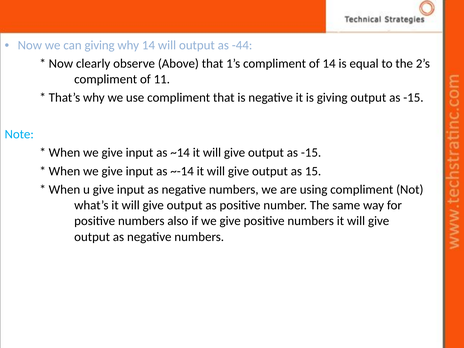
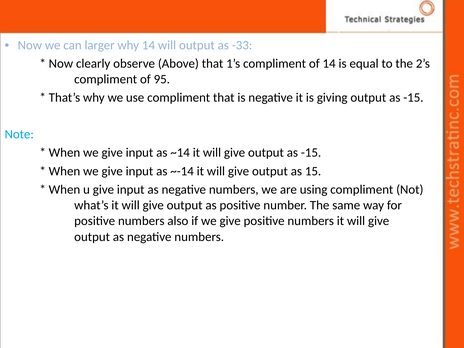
can giving: giving -> larger
-44: -44 -> -33
11: 11 -> 95
